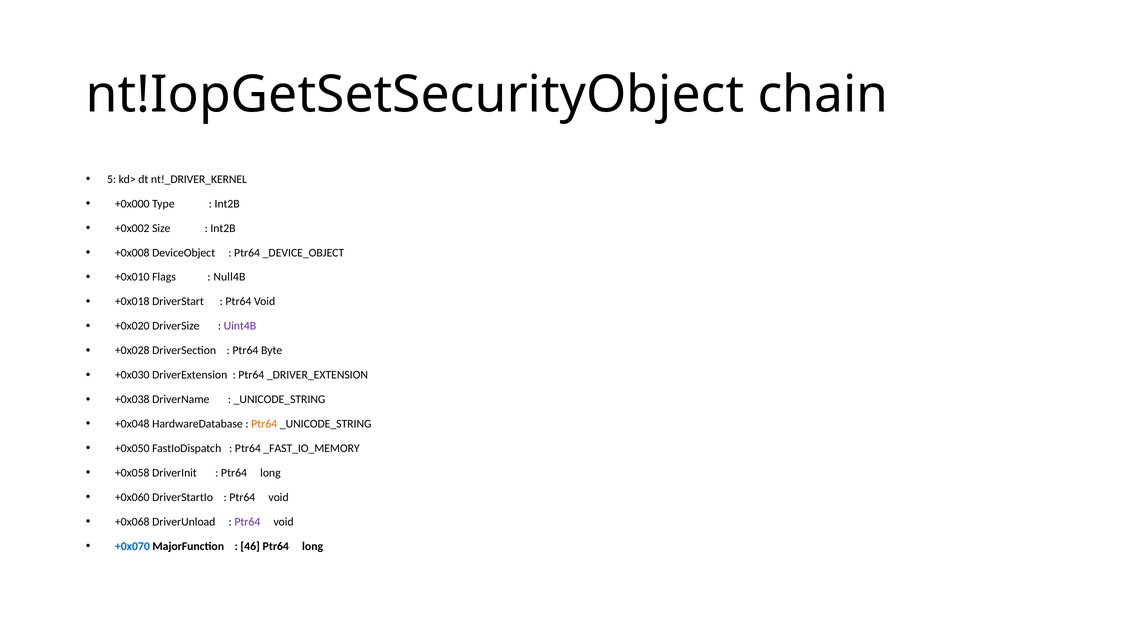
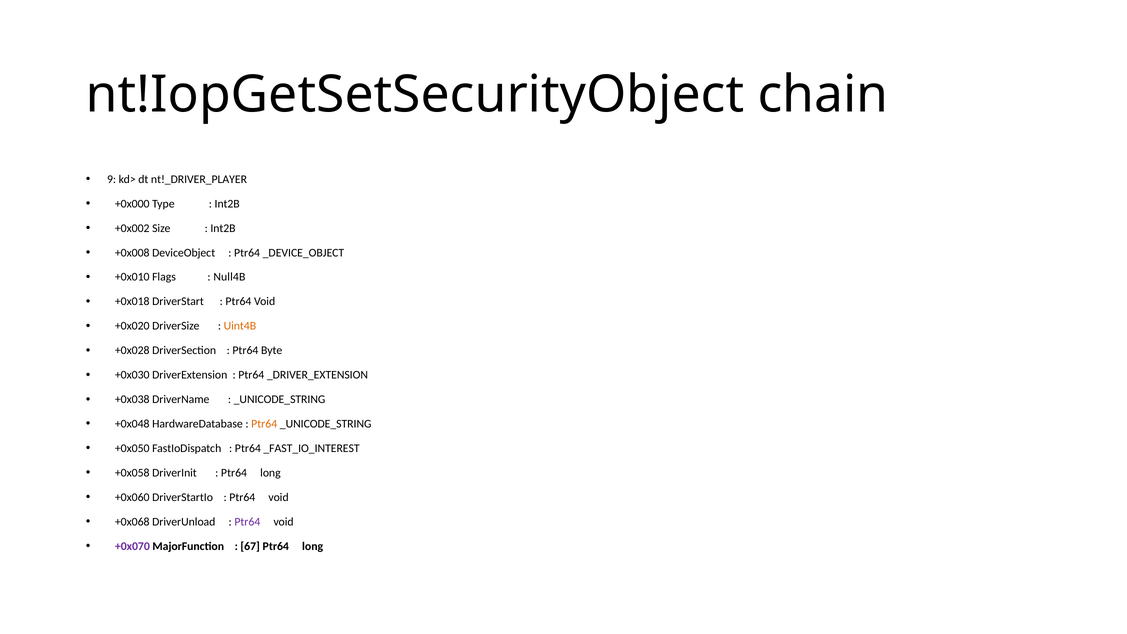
5: 5 -> 9
nt!_DRIVER_KERNEL: nt!_DRIVER_KERNEL -> nt!_DRIVER_PLAYER
Uint4B colour: purple -> orange
_FAST_IO_MEMORY: _FAST_IO_MEMORY -> _FAST_IO_INTEREST
+0x070 colour: blue -> purple
46: 46 -> 67
